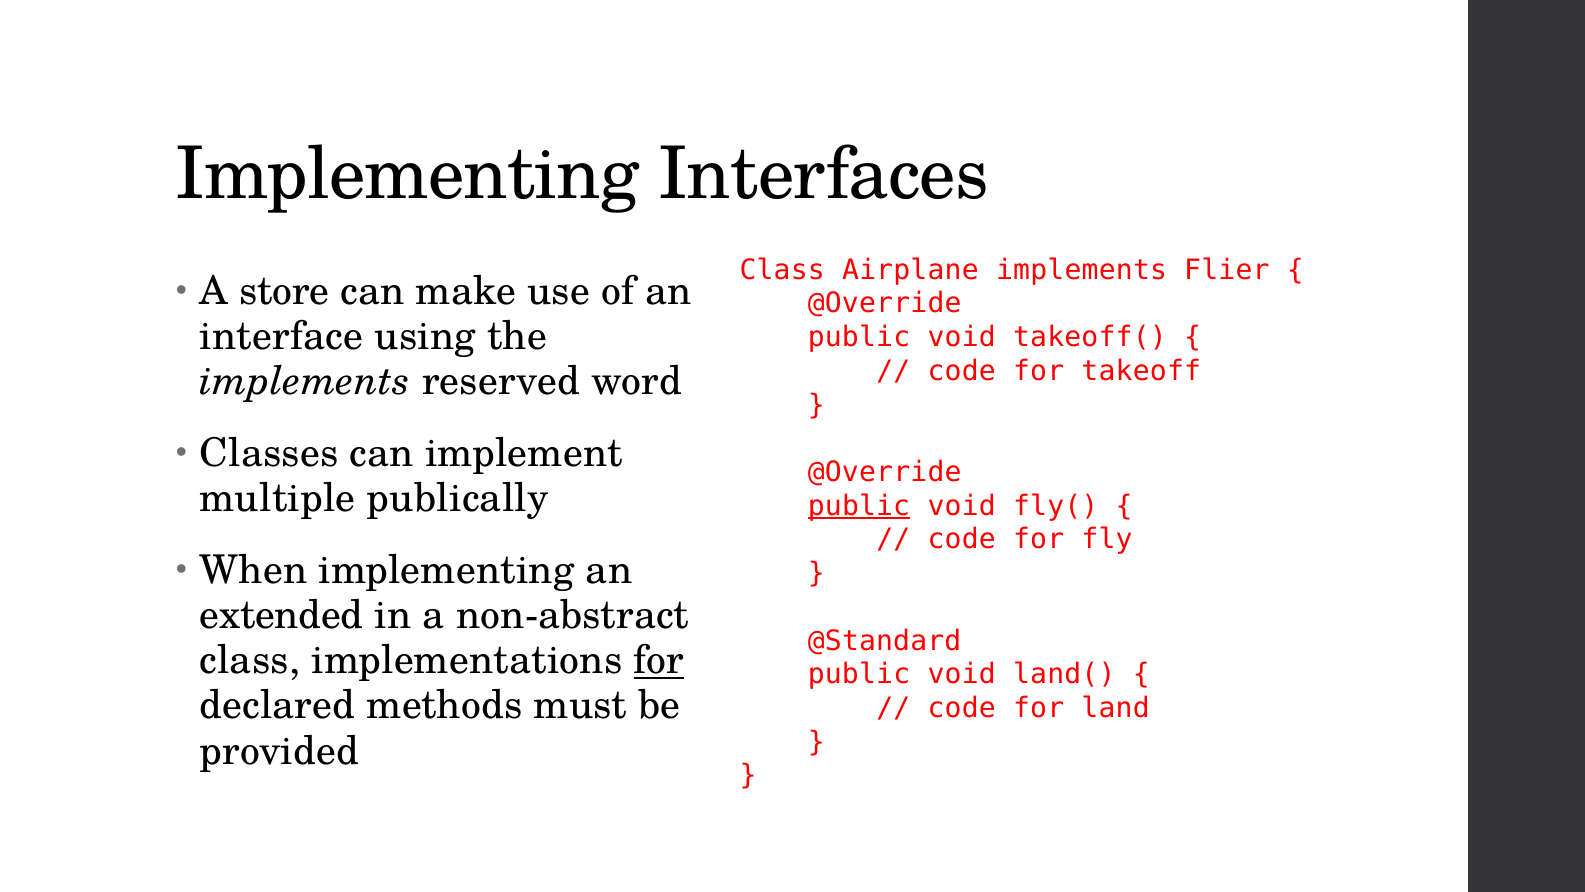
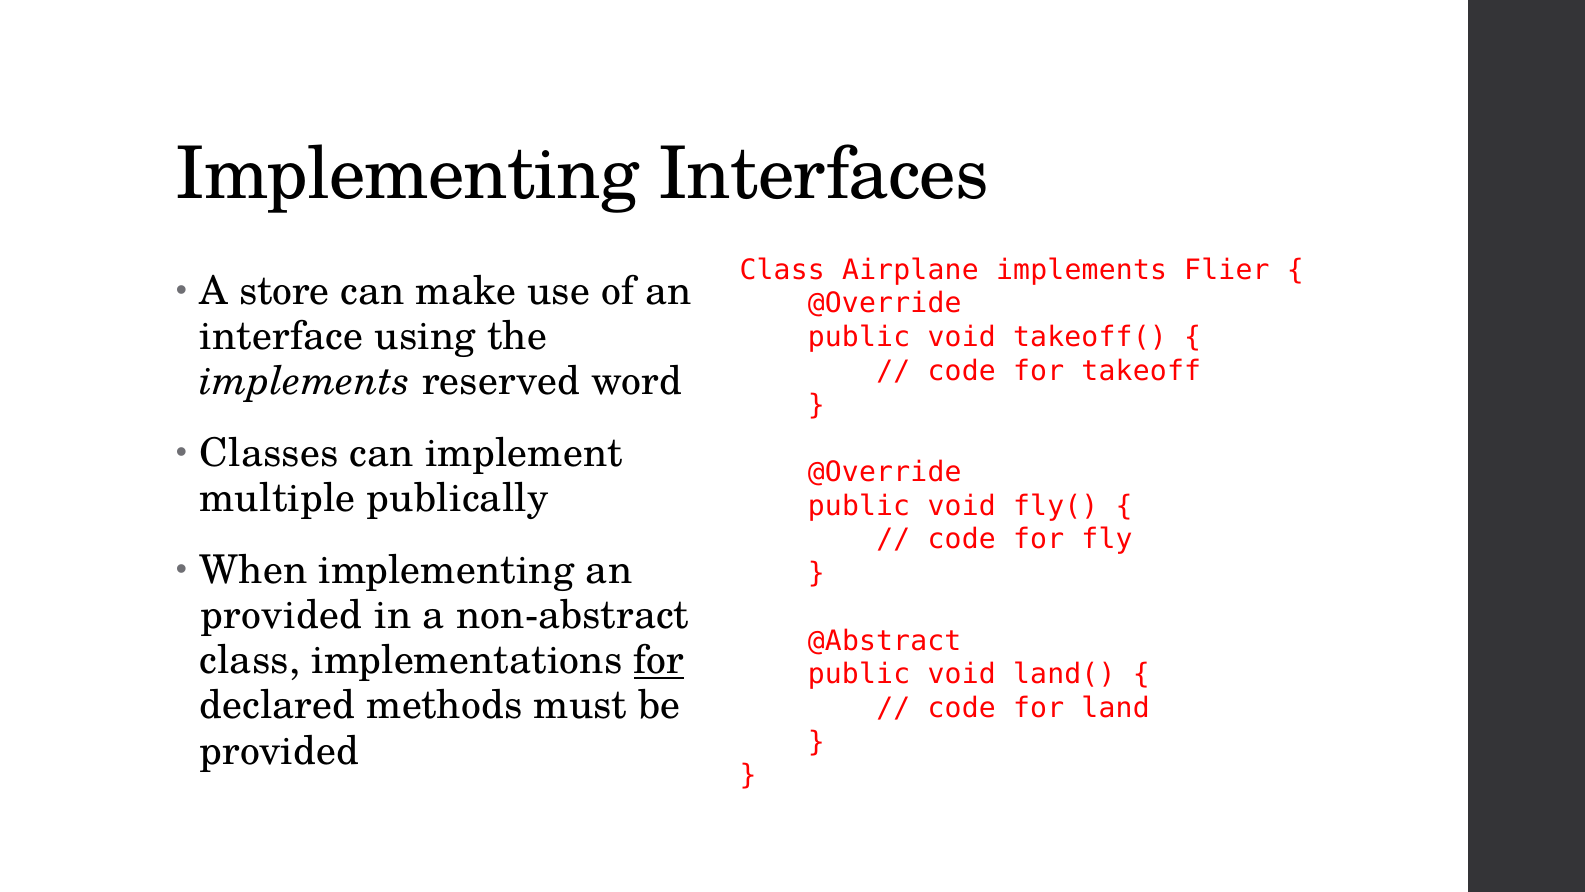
public at (859, 506) underline: present -> none
extended at (282, 615): extended -> provided
@Standard: @Standard -> @Abstract
